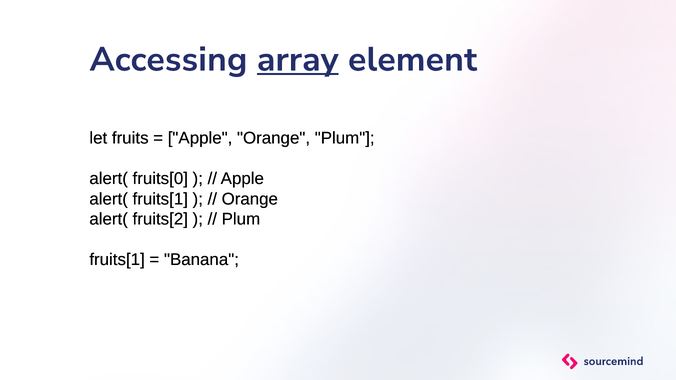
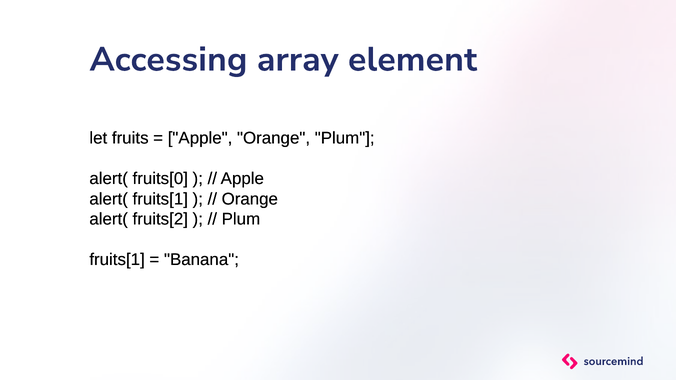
array underline: present -> none
